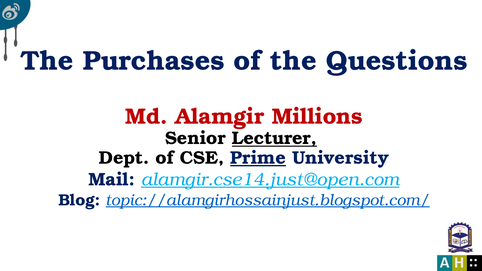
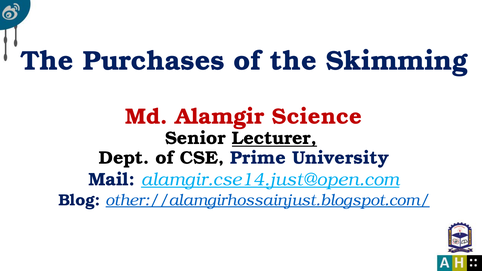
Questions: Questions -> Skimming
Millions: Millions -> Science
Prime underline: present -> none
topic://alamgirhossainjust.blogspot.com/: topic://alamgirhossainjust.blogspot.com/ -> other://alamgirhossainjust.blogspot.com/
